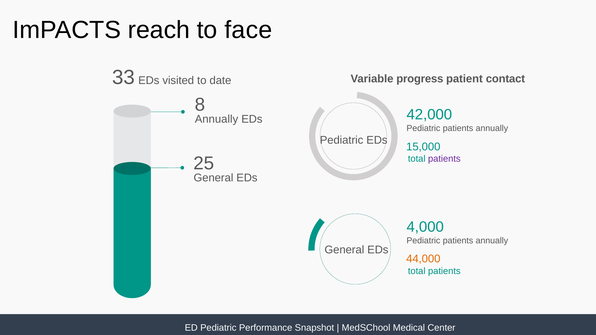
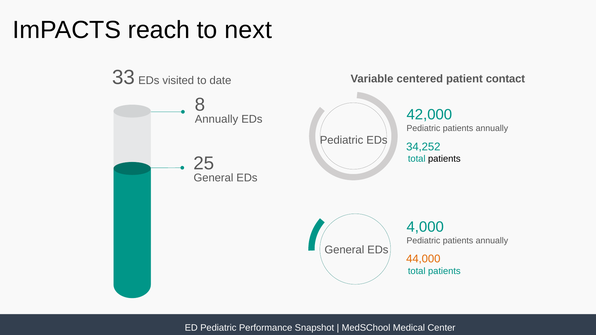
face: face -> next
progress: progress -> centered
15,000: 15,000 -> 34,252
patients at (444, 159) colour: purple -> black
